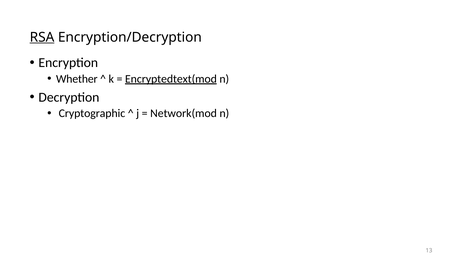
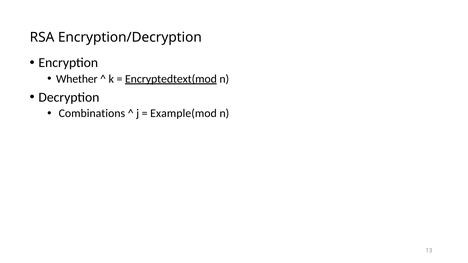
RSA underline: present -> none
Cryptographic: Cryptographic -> Combinations
Network(mod: Network(mod -> Example(mod
